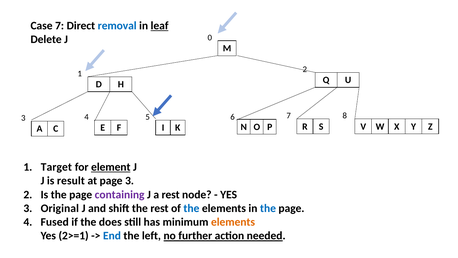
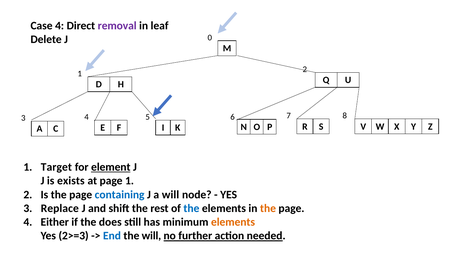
Case 7: 7 -> 4
removal colour: blue -> purple
leaf underline: present -> none
result: result -> exists
page 3: 3 -> 1
containing colour: purple -> blue
a rest: rest -> will
Original: Original -> Replace
the at (268, 208) colour: blue -> orange
Fused: Fused -> Either
2>=1: 2>=1 -> 2>=3
the left: left -> will
